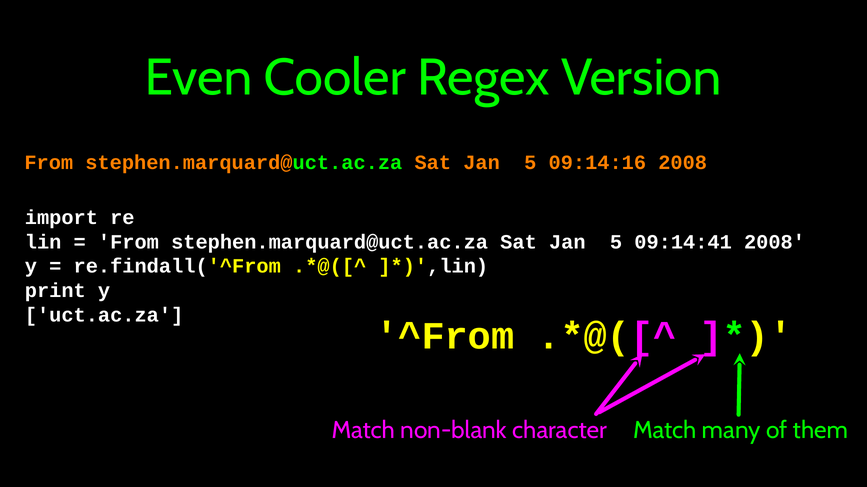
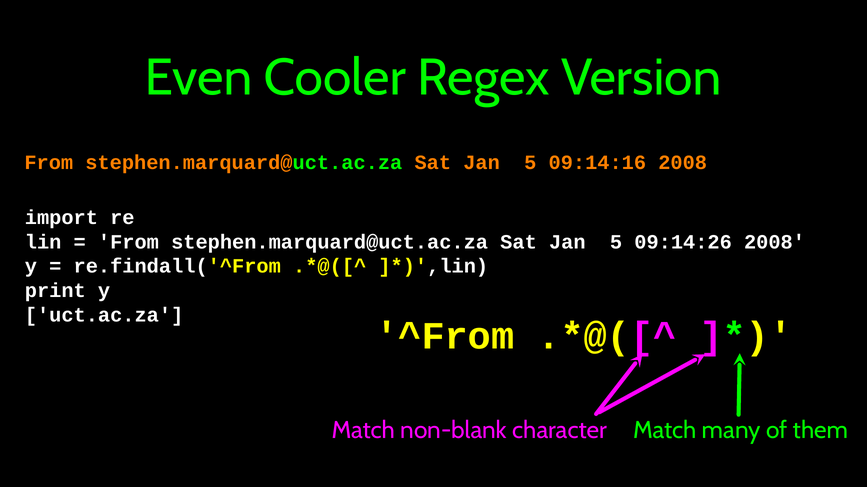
09:14:41: 09:14:41 -> 09:14:26
